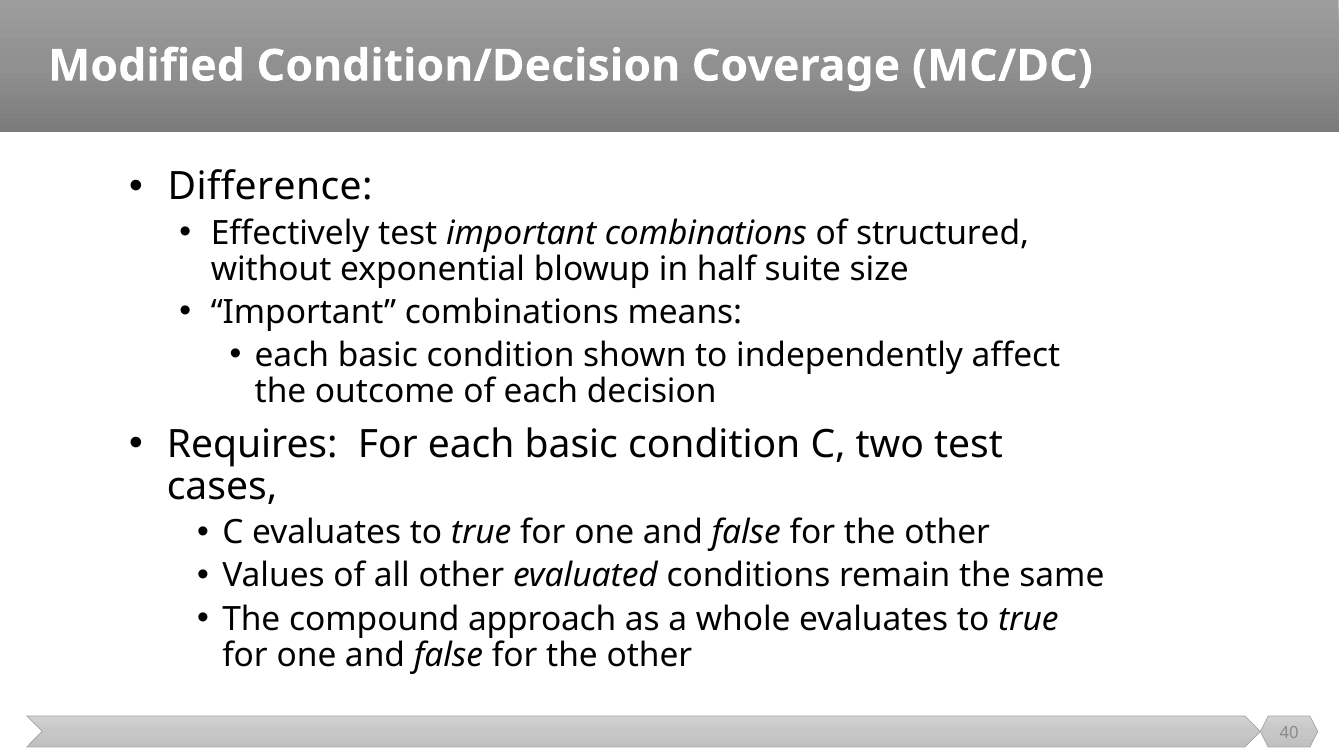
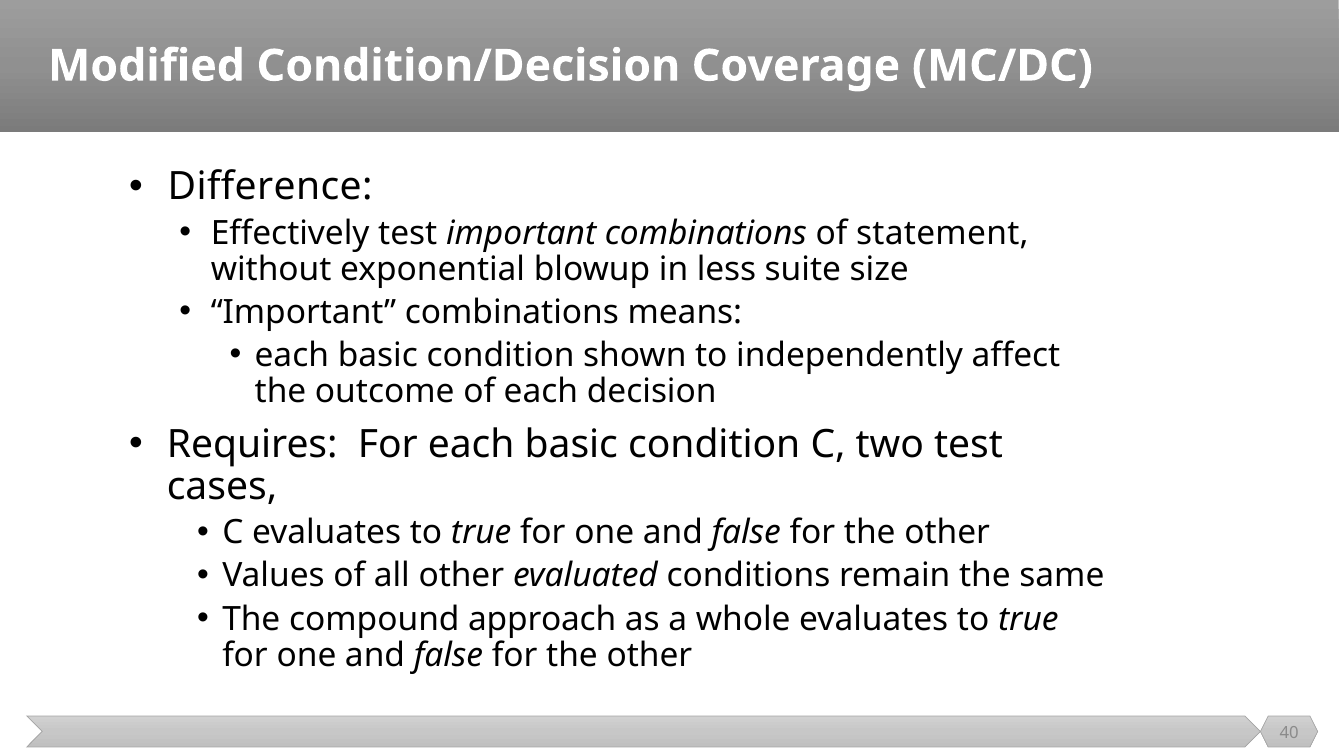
structured: structured -> statement
half: half -> less
